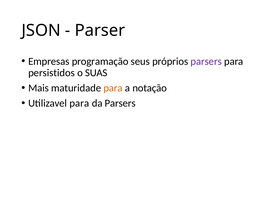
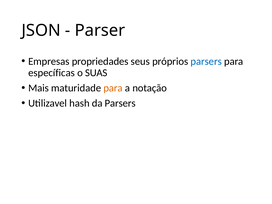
programação: programação -> propriedades
parsers at (206, 61) colour: purple -> blue
persistidos: persistidos -> específicas
Utilizavel para: para -> hash
